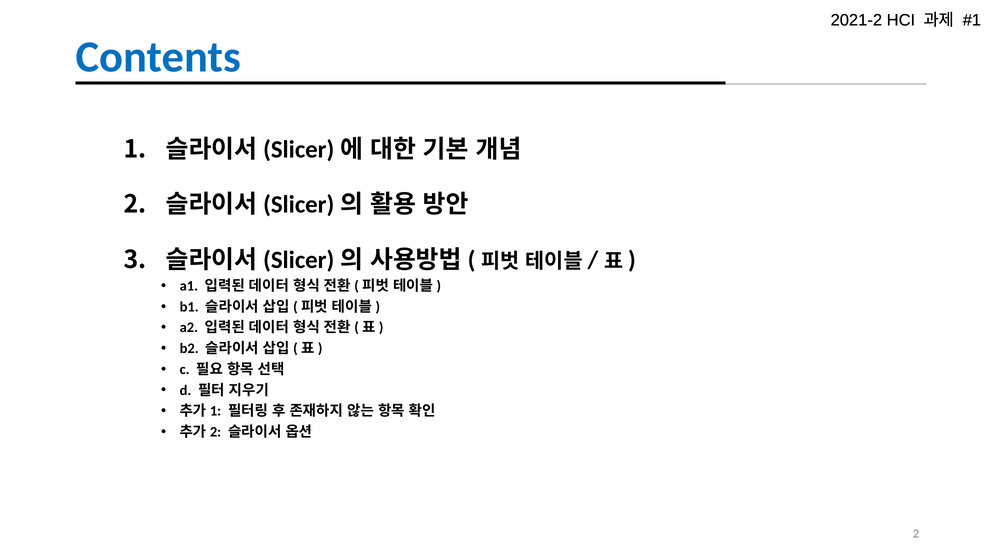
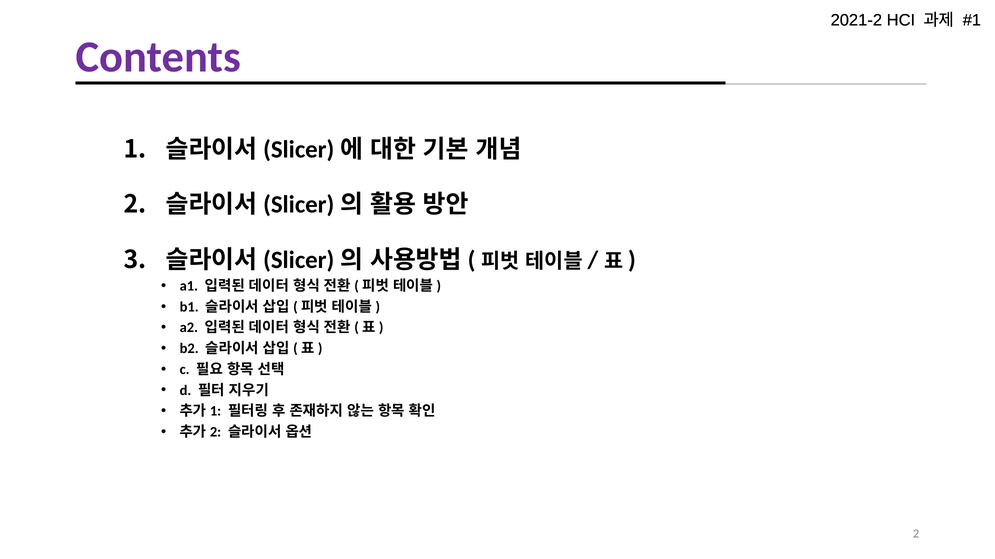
Contents colour: blue -> purple
